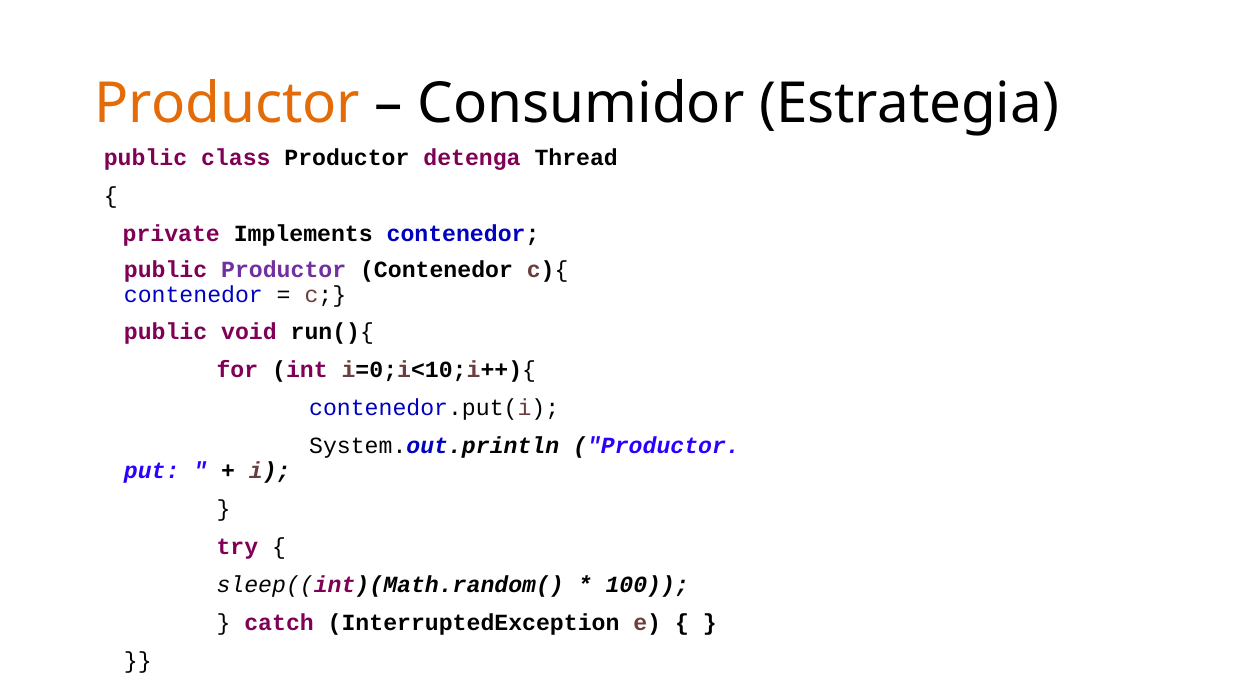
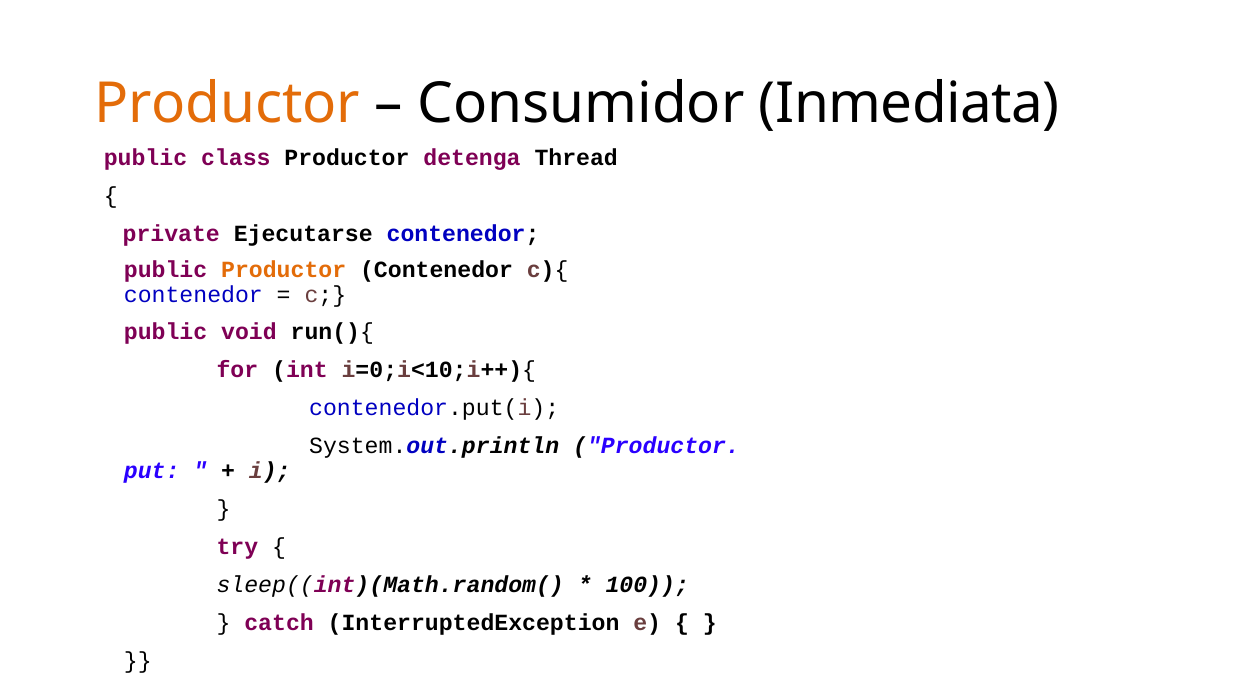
Estrategia: Estrategia -> Inmediata
Implements: Implements -> Ejecutarse
Productor at (284, 269) colour: purple -> orange
